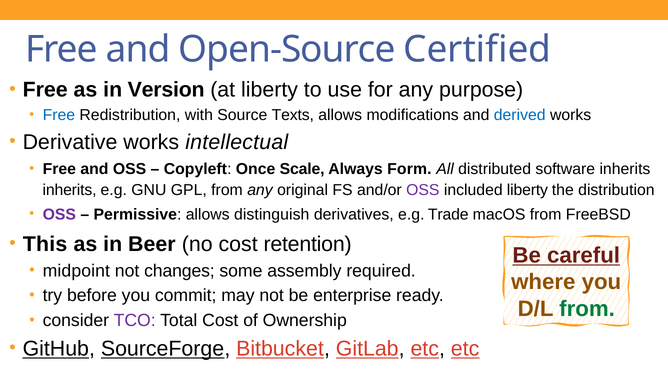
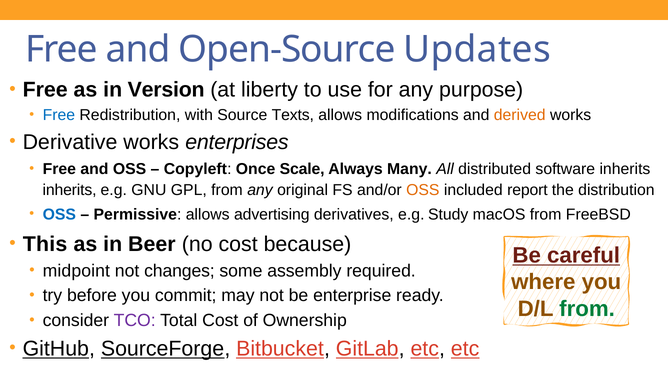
Certified: Certified -> Updates
derived colour: blue -> orange
intellectual: intellectual -> enterprises
Form: Form -> Many
OSS at (423, 190) colour: purple -> orange
included liberty: liberty -> report
OSS at (59, 214) colour: purple -> blue
distinguish: distinguish -> advertising
Trade: Trade -> Study
retention: retention -> because
